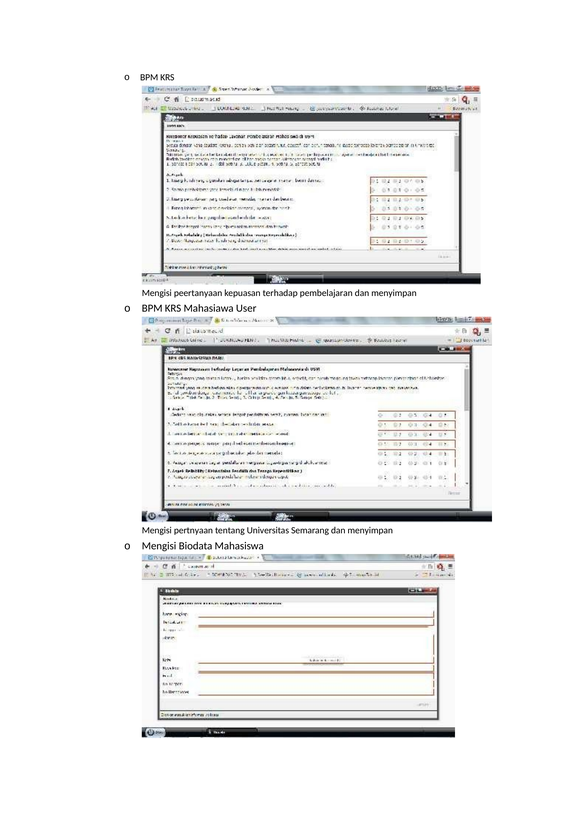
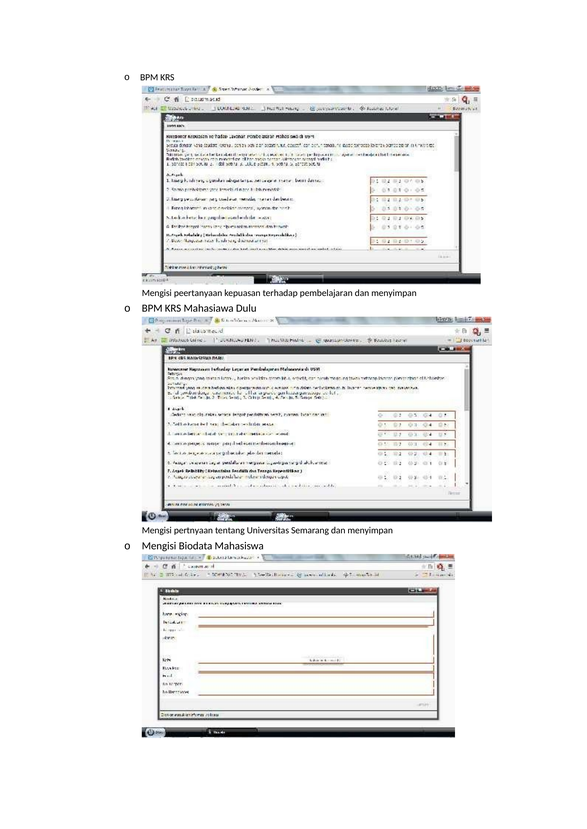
User: User -> Dulu
